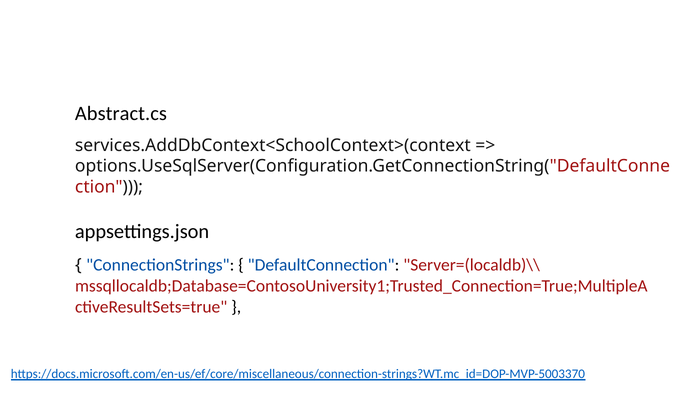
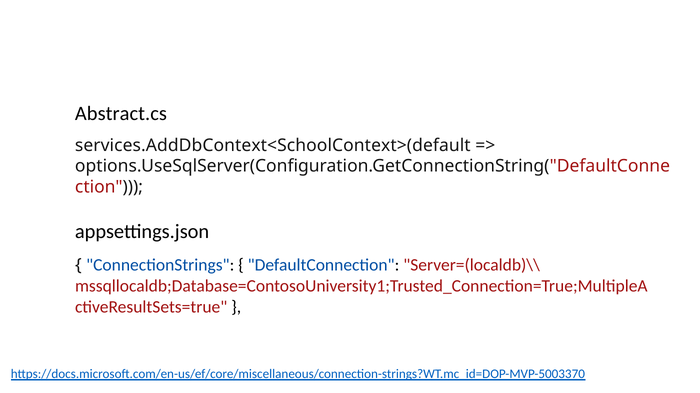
services.AddDbContext<SchoolContext>(context: services.AddDbContext<SchoolContext>(context -> services.AddDbContext<SchoolContext>(default
